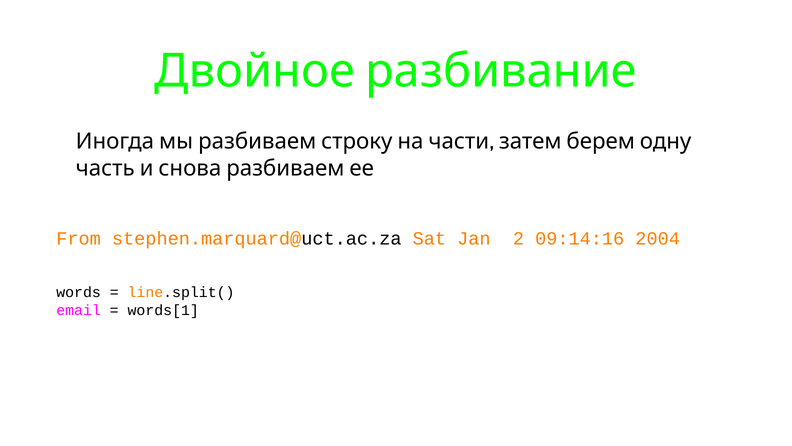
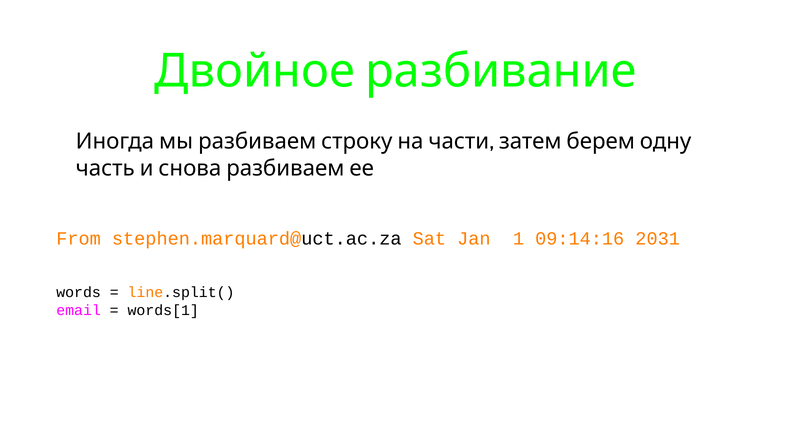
2: 2 -> 1
2004: 2004 -> 2031
